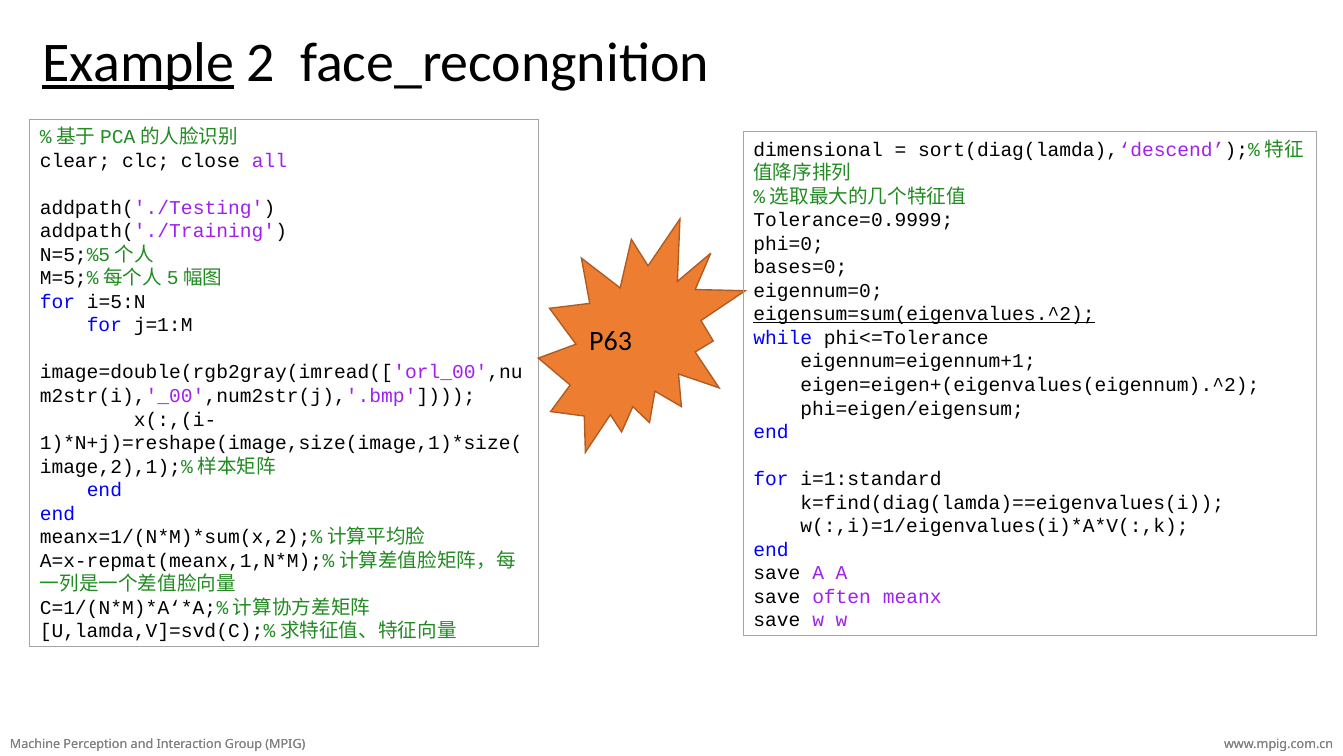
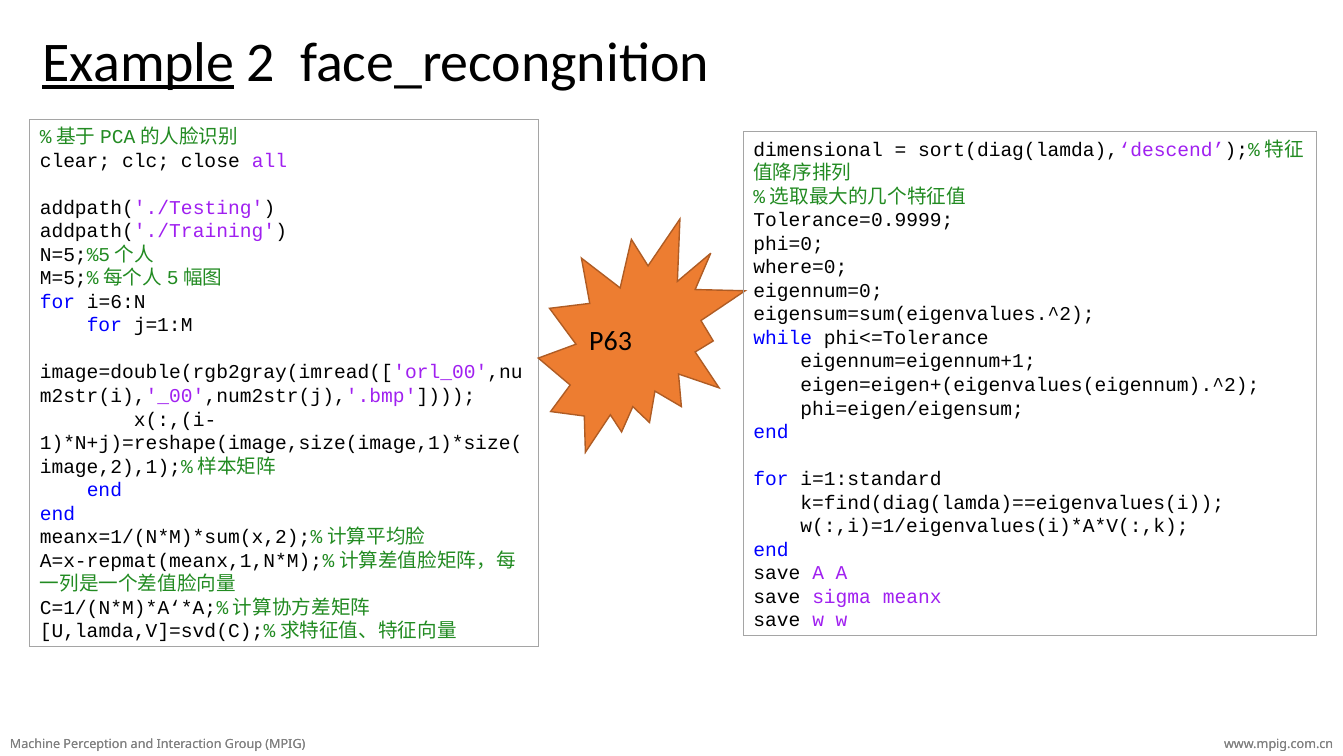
bases=0: bases=0 -> where=0
i=5:N: i=5:N -> i=6:N
eigensum=sum(eigenvalues.^2 underline: present -> none
often: often -> sigma
